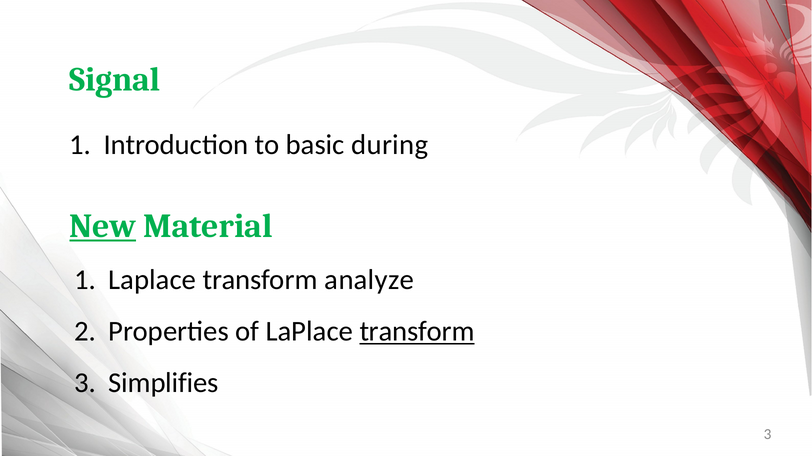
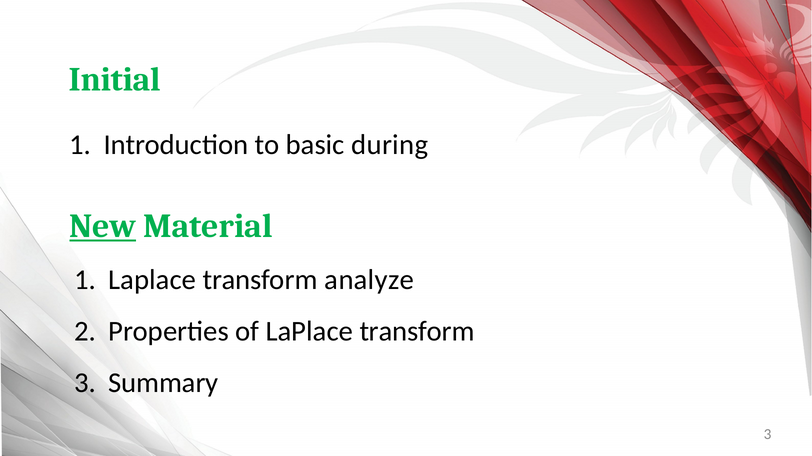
Signal: Signal -> Initial
transform at (417, 332) underline: present -> none
Simplifies: Simplifies -> Summary
